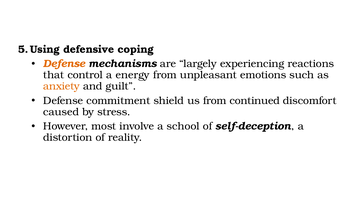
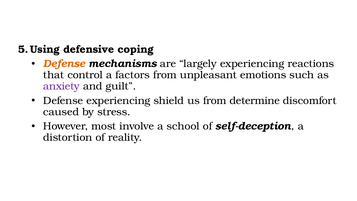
energy: energy -> factors
anxiety colour: orange -> purple
Defense commitment: commitment -> experiencing
continued: continued -> determine
